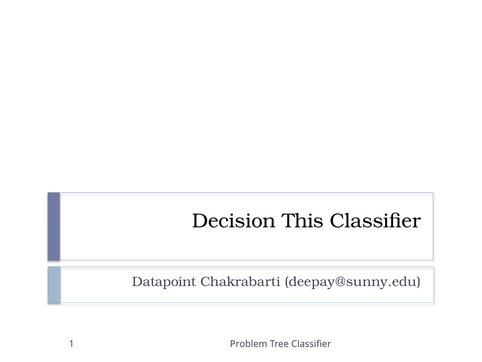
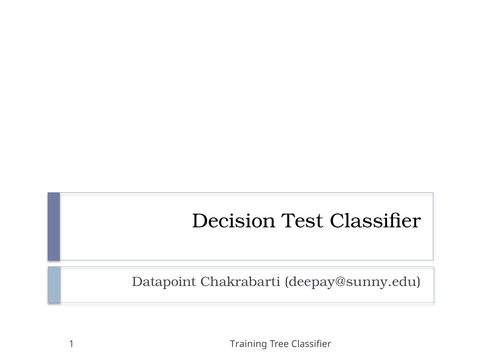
This: This -> Test
Problem: Problem -> Training
